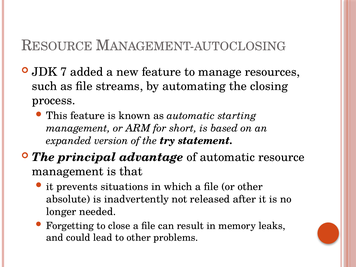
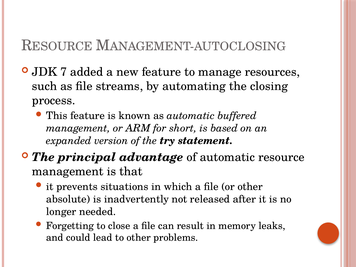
starting: starting -> buffered
